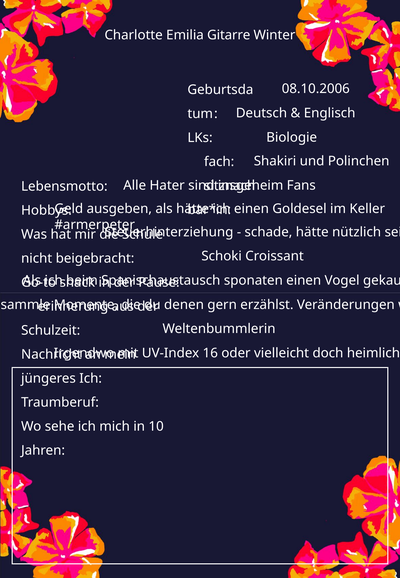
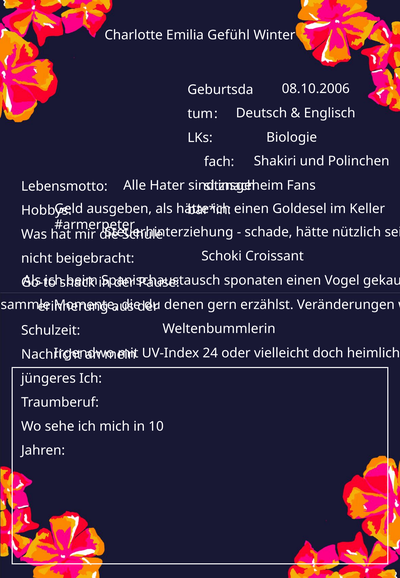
Gitarre: Gitarre -> Gefühl
16: 16 -> 24
